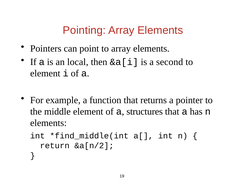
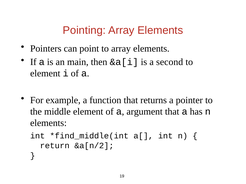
local: local -> main
structures: structures -> argument
